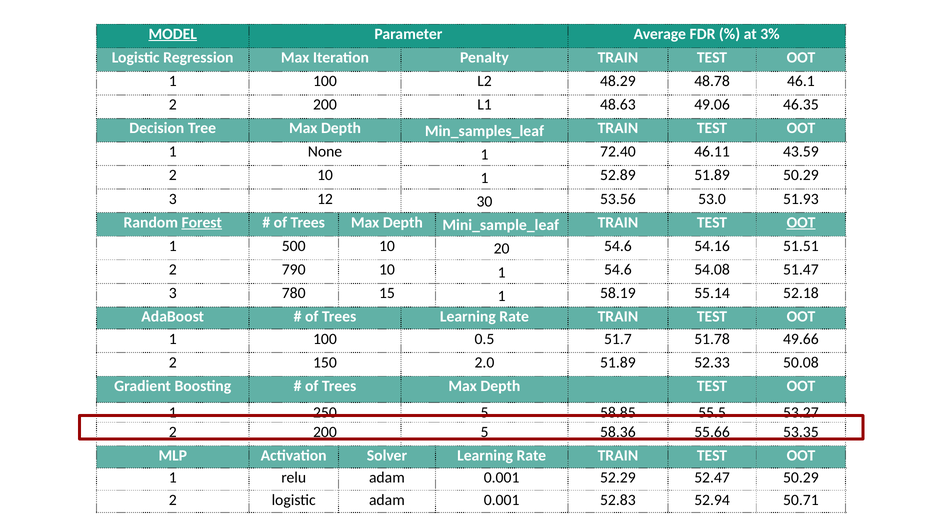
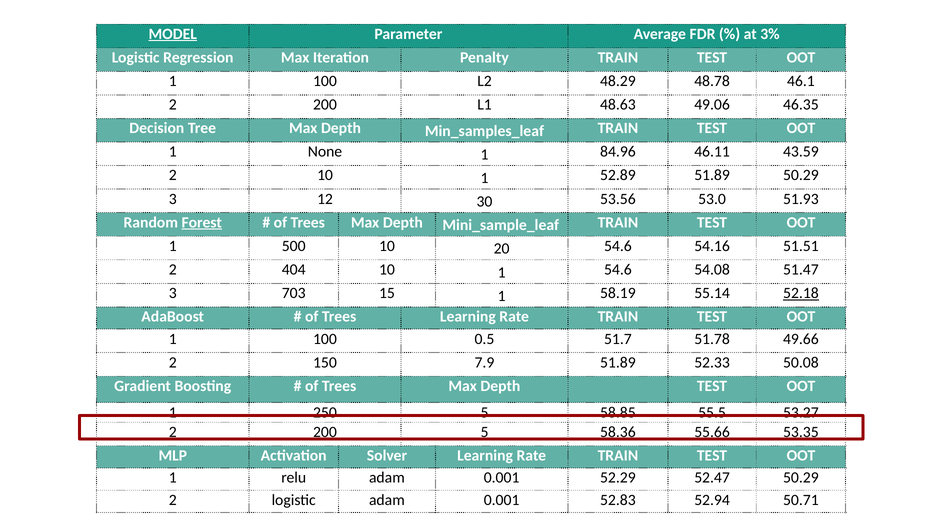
72.40: 72.40 -> 84.96
OOT at (801, 222) underline: present -> none
790: 790 -> 404
780: 780 -> 703
52.18 underline: none -> present
2.0: 2.0 -> 7.9
